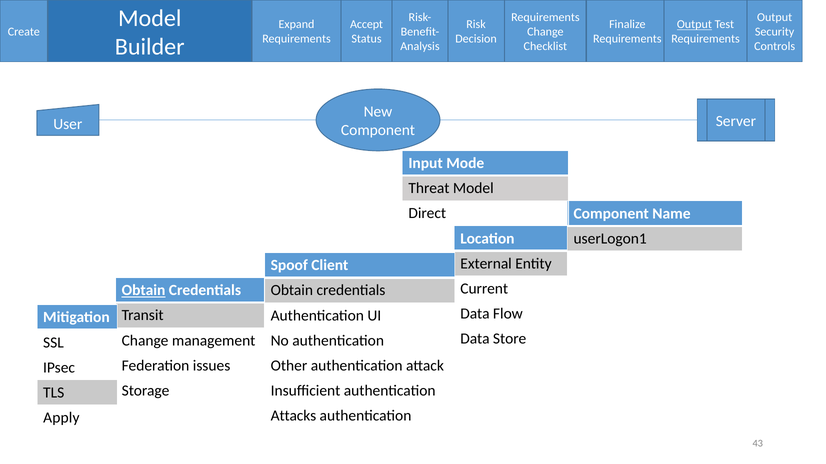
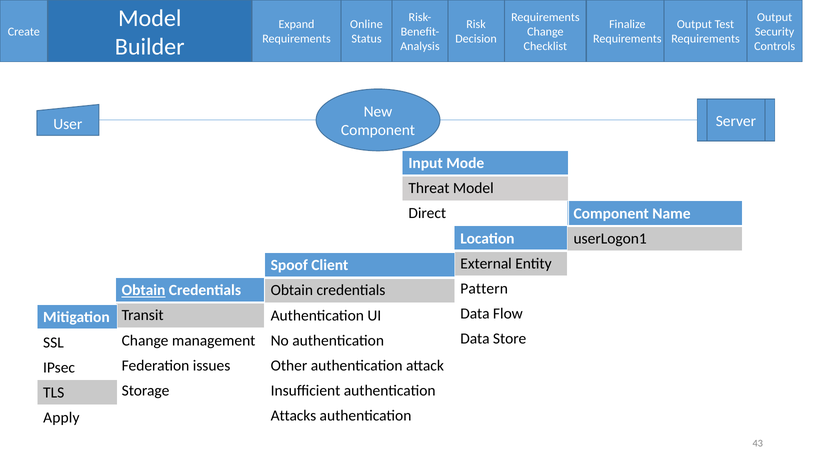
Accept: Accept -> Online
Output at (694, 25) underline: present -> none
Current: Current -> Pattern
